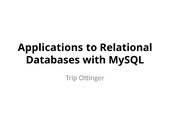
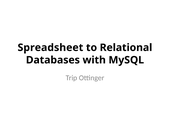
Applications: Applications -> Spreadsheet
